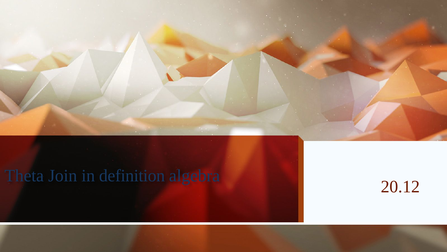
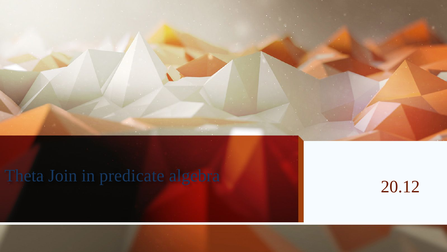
definition: definition -> predicate
